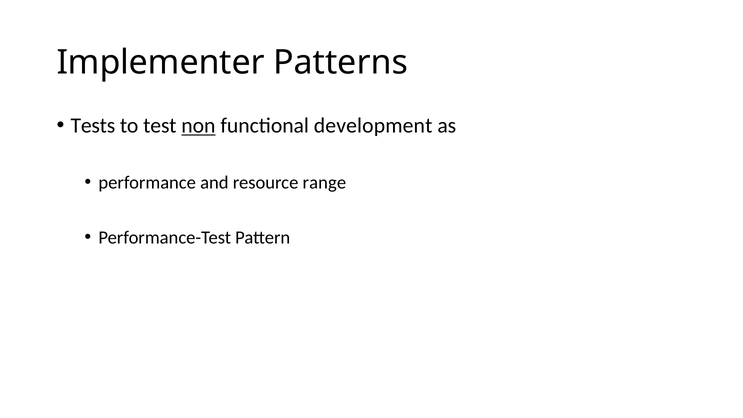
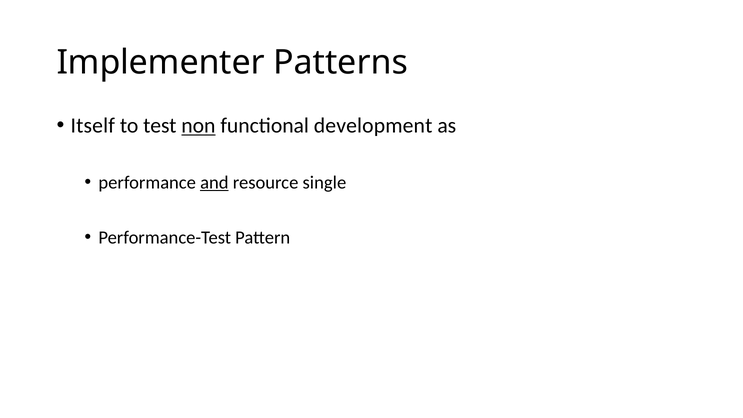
Tests: Tests -> Itself
and underline: none -> present
range: range -> single
